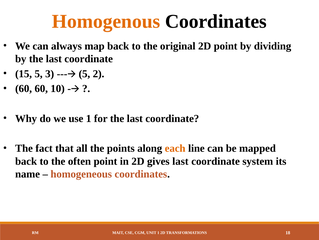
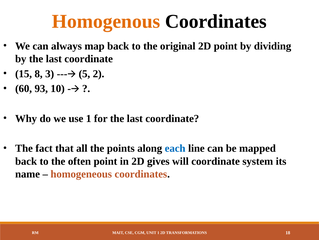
15 5: 5 -> 8
60 60: 60 -> 93
each colour: orange -> blue
gives last: last -> will
